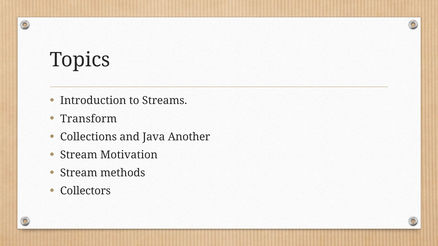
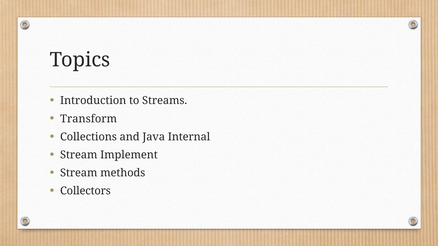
Another: Another -> Internal
Motivation: Motivation -> Implement
